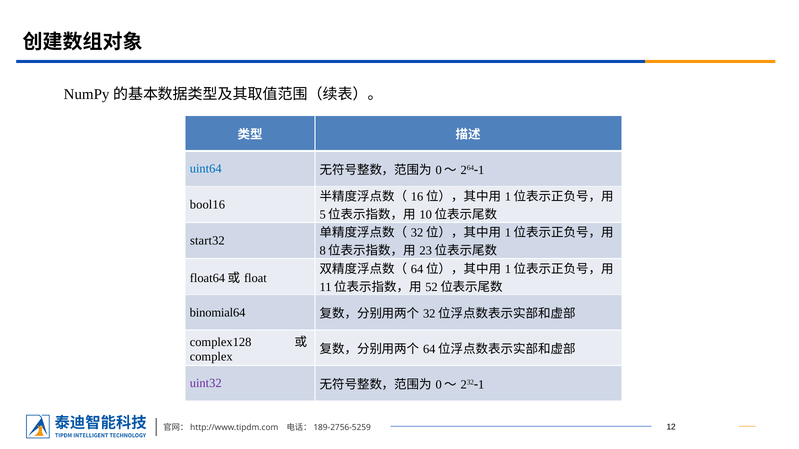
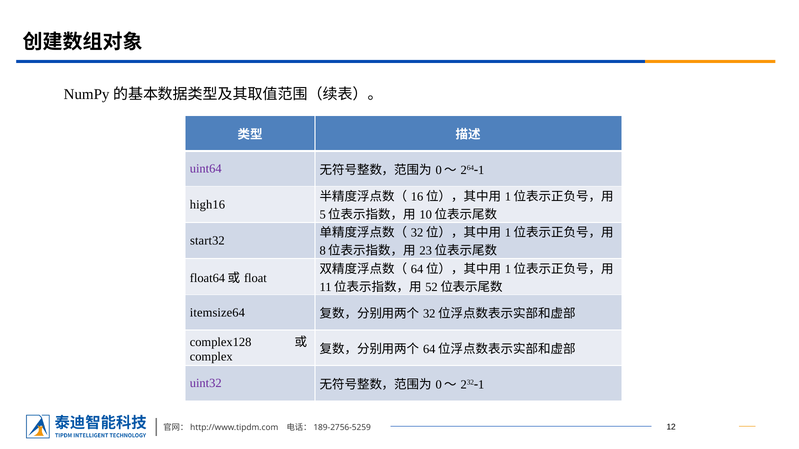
uint64 colour: blue -> purple
bool16: bool16 -> high16
binomial64: binomial64 -> itemsize64
